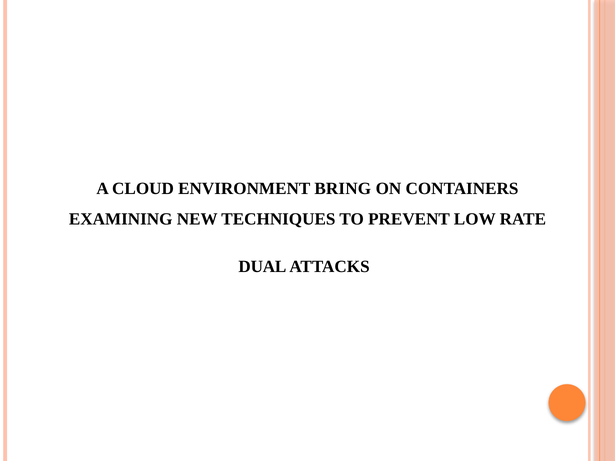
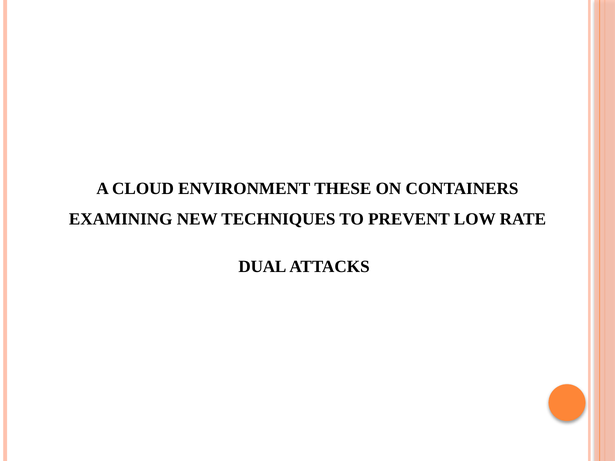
BRING: BRING -> THESE
